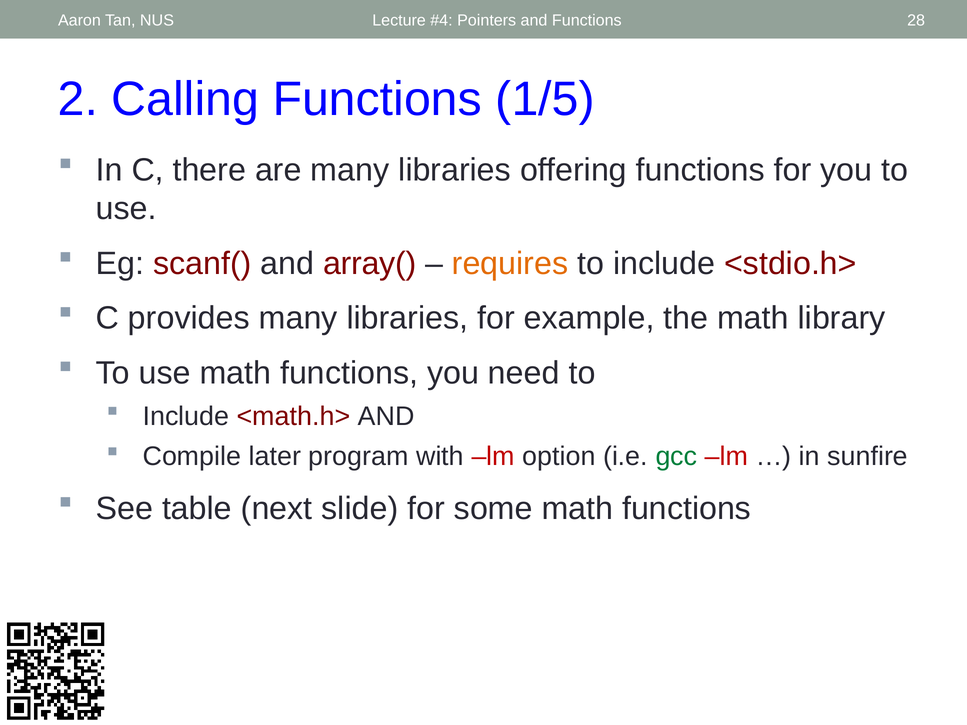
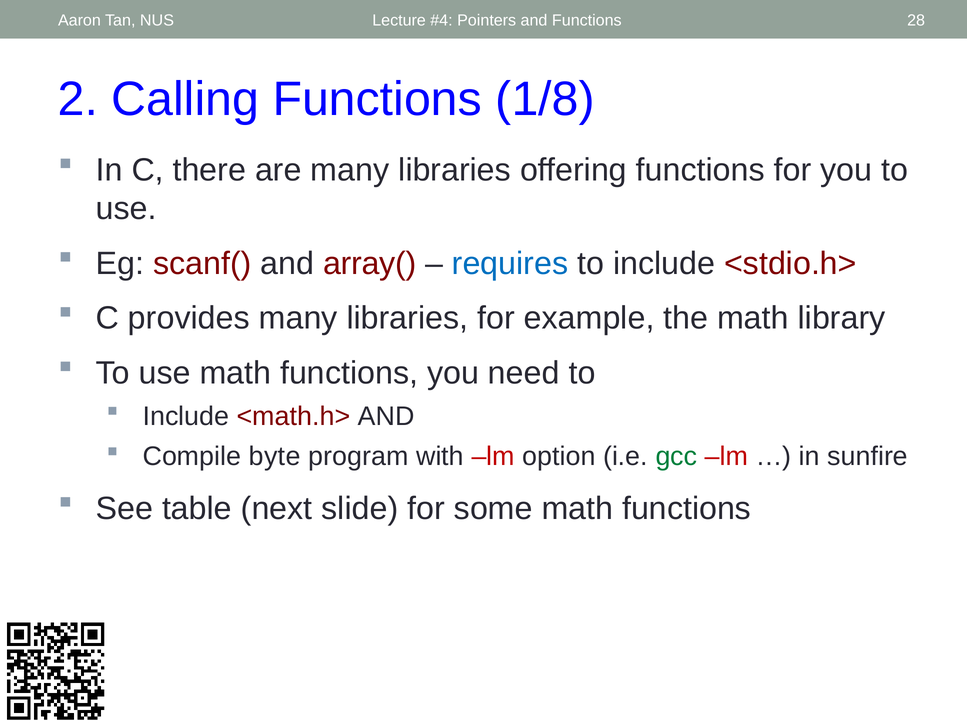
1/5: 1/5 -> 1/8
requires colour: orange -> blue
later: later -> byte
